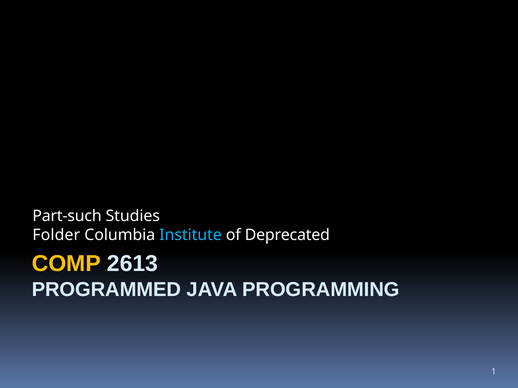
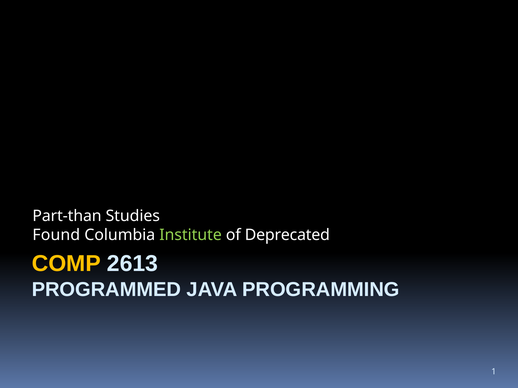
Part-such: Part-such -> Part-than
Folder: Folder -> Found
Institute colour: light blue -> light green
